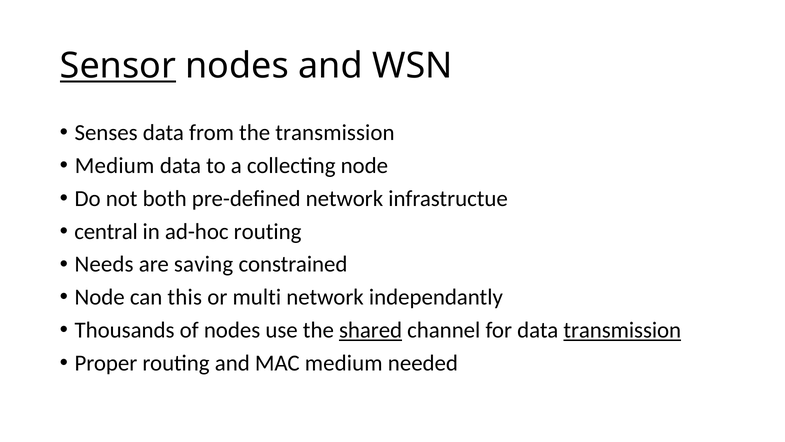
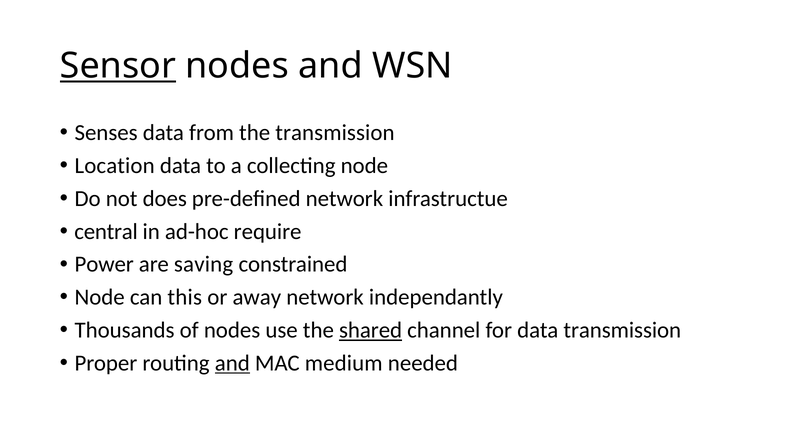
Medium at (115, 166): Medium -> Location
both: both -> does
ad-hoc routing: routing -> require
Needs: Needs -> Power
multi: multi -> away
transmission at (622, 330) underline: present -> none
and at (232, 363) underline: none -> present
